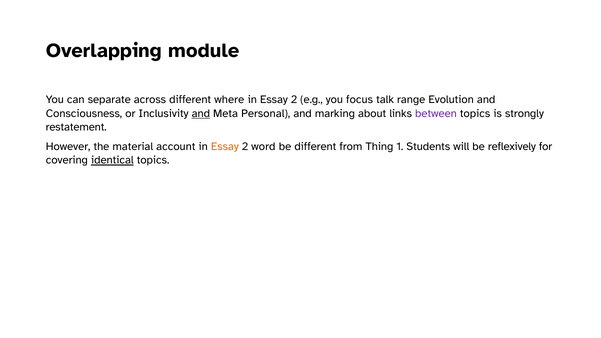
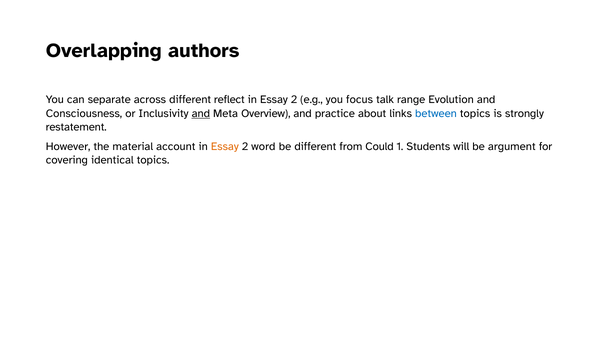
module: module -> authors
where: where -> reflect
Personal: Personal -> Overview
marking: marking -> practice
between colour: purple -> blue
Thing: Thing -> Could
reflexively: reflexively -> argument
identical underline: present -> none
